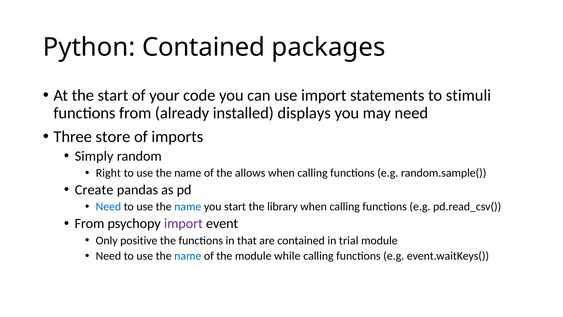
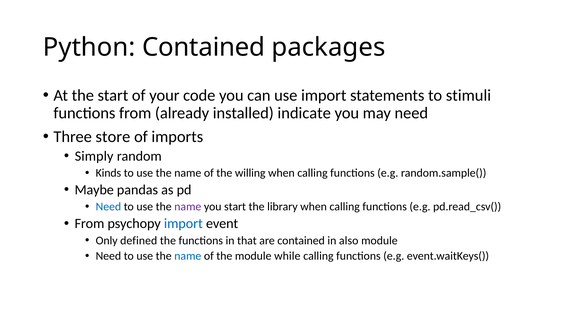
displays: displays -> indicate
Right: Right -> Kinds
allows: allows -> willing
Create: Create -> Maybe
name at (188, 207) colour: blue -> purple
import at (183, 223) colour: purple -> blue
positive: positive -> defined
trial: trial -> also
